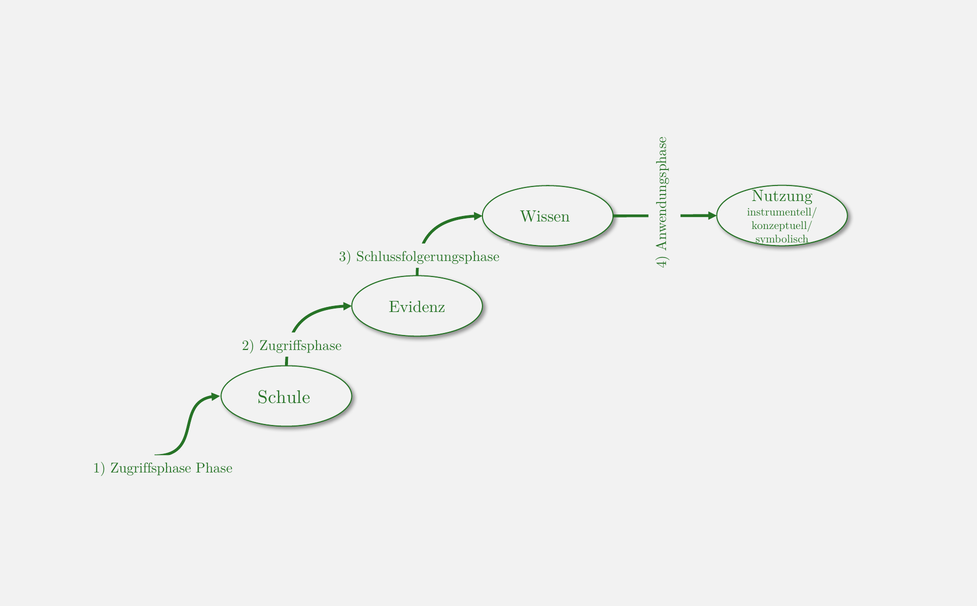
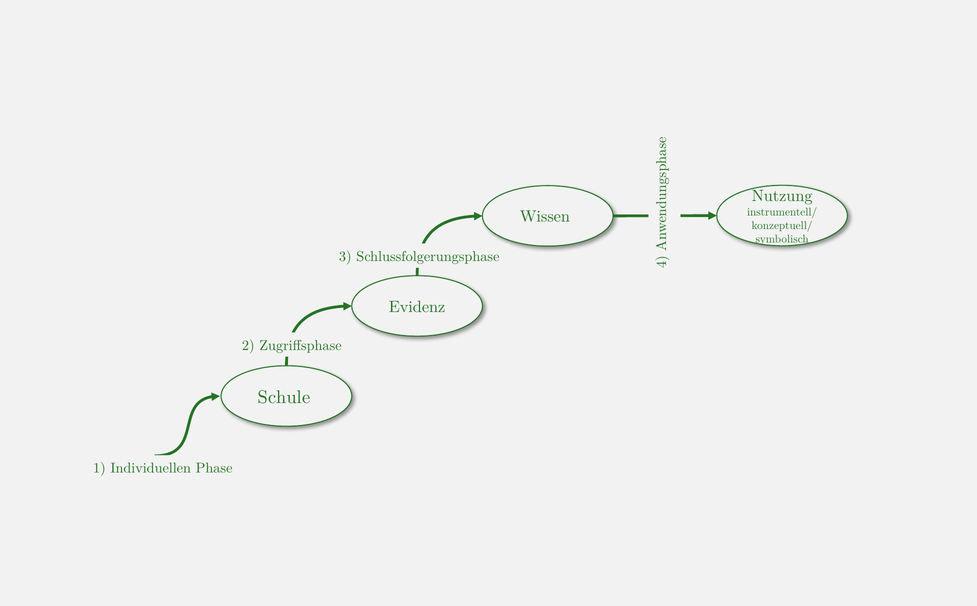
1 Zugriffsphase: Zugriffsphase -> Individuellen
